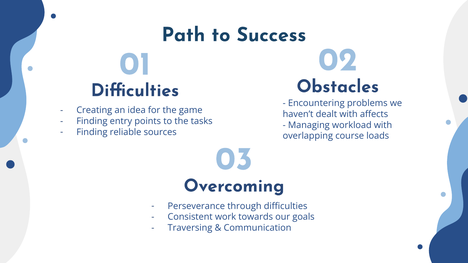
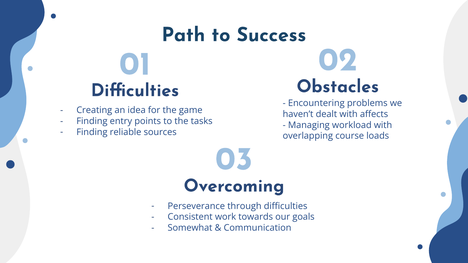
Traversing: Traversing -> Somewhat
